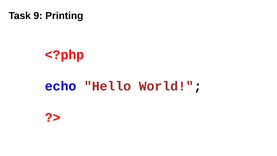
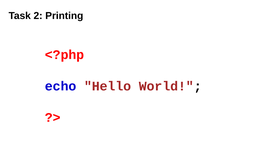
9: 9 -> 2
